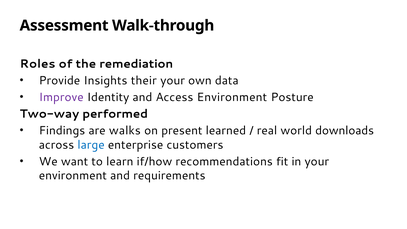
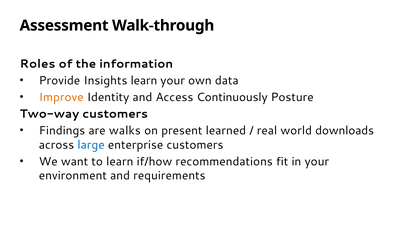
remediation: remediation -> information
Insights their: their -> learn
Improve colour: purple -> orange
Access Environment: Environment -> Continuously
Two-way performed: performed -> customers
